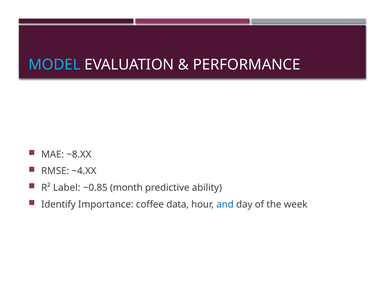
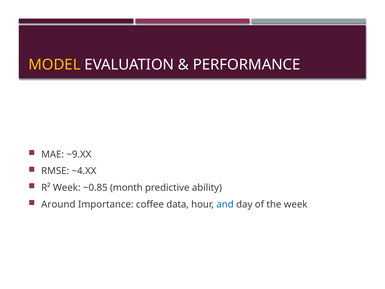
MODEL colour: light blue -> yellow
~8.XX: ~8.XX -> ~9.XX
R² Label: Label -> Week
Identify: Identify -> Around
